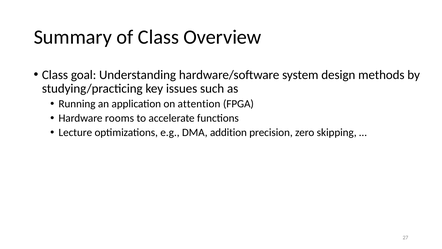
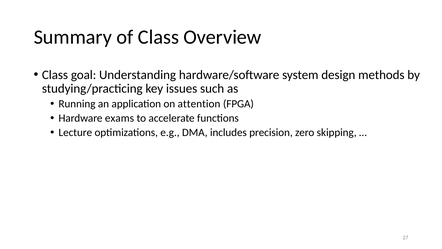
rooms: rooms -> exams
addition: addition -> includes
